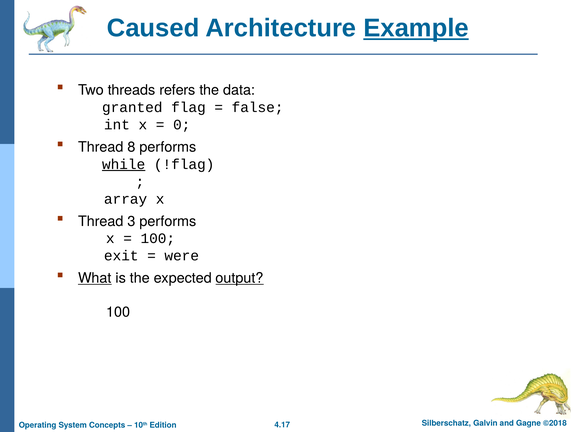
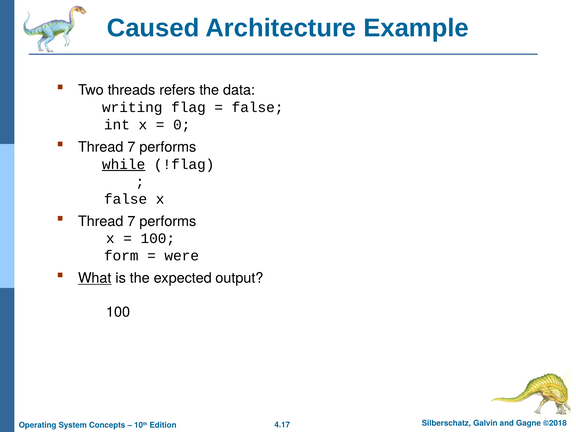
Example underline: present -> none
granted: granted -> writing
8 at (131, 147): 8 -> 7
array at (126, 199): array -> false
3 at (131, 221): 3 -> 7
exit: exit -> form
output underline: present -> none
